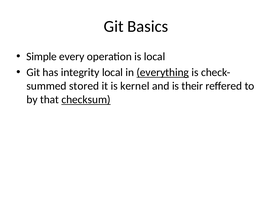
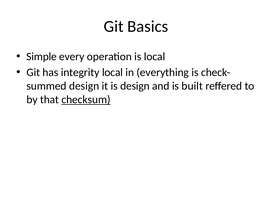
everything underline: present -> none
stored at (84, 86): stored -> design
is kernel: kernel -> design
their: their -> built
